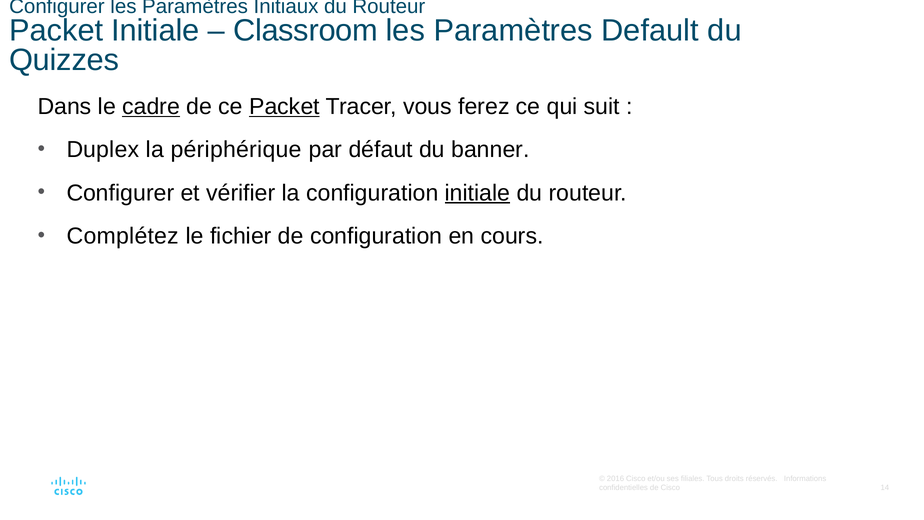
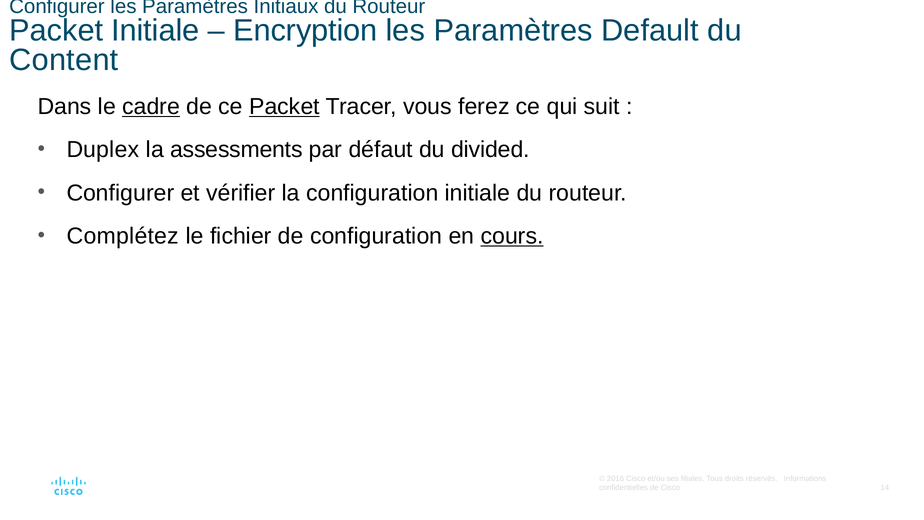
Classroom: Classroom -> Encryption
Quizzes: Quizzes -> Content
périphérique: périphérique -> assessments
banner: banner -> divided
initiale at (478, 193) underline: present -> none
cours underline: none -> present
